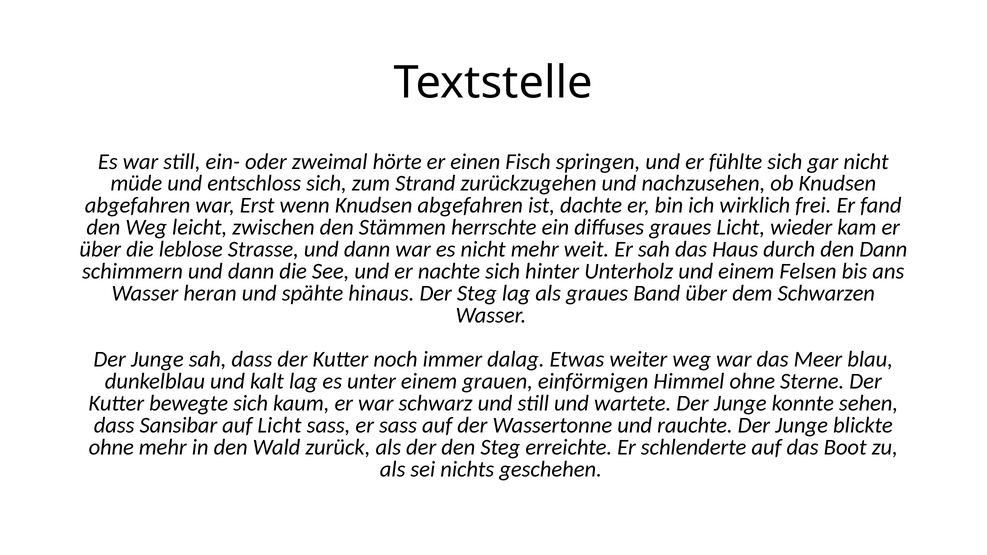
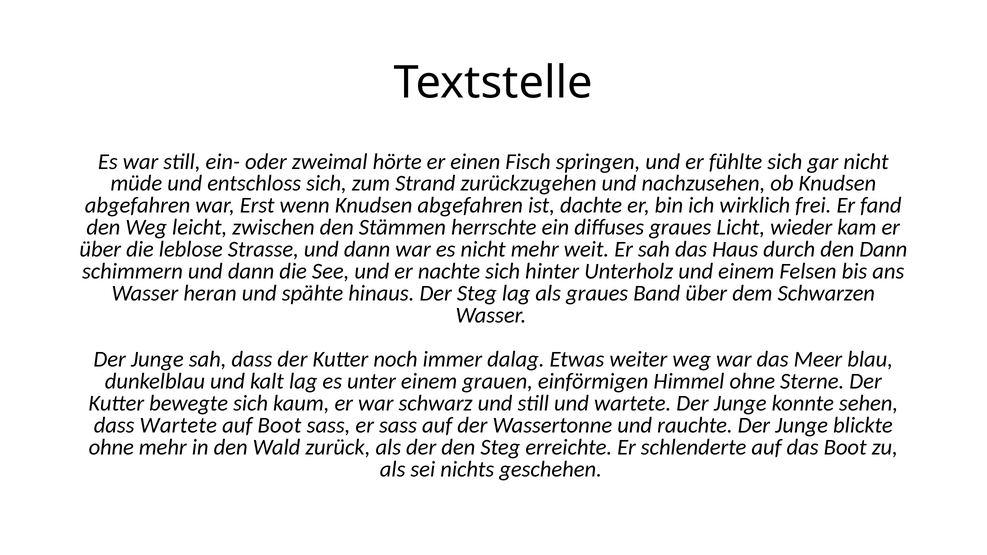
dass Sansibar: Sansibar -> Wartete
auf Licht: Licht -> Boot
